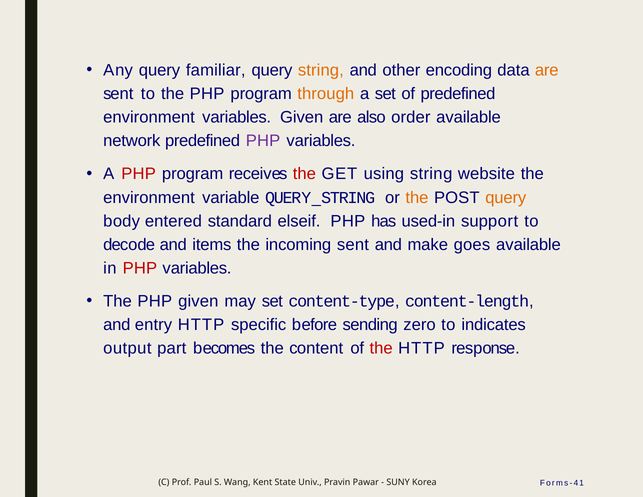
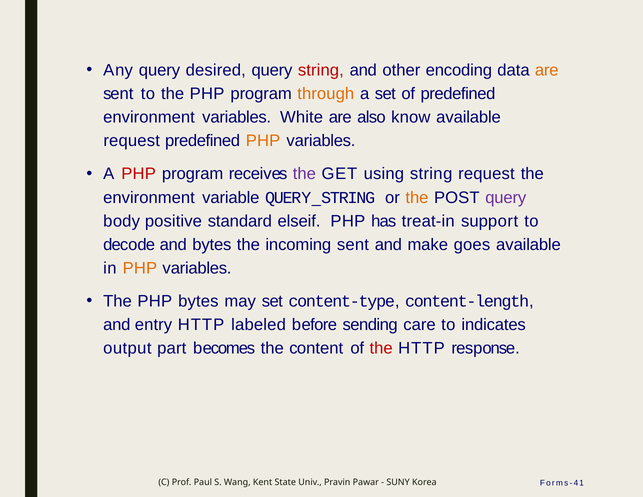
familiar: familiar -> desired
string at (321, 70) colour: orange -> red
variables Given: Given -> White
order: order -> know
network at (132, 141): network -> request
PHP at (263, 141) colour: purple -> orange
the at (304, 174) colour: red -> purple
string website: website -> request
query at (506, 197) colour: orange -> purple
entered: entered -> positive
used-in: used-in -> treat-in
and items: items -> bytes
PHP at (140, 268) colour: red -> orange
PHP given: given -> bytes
specific: specific -> labeled
zero: zero -> care
